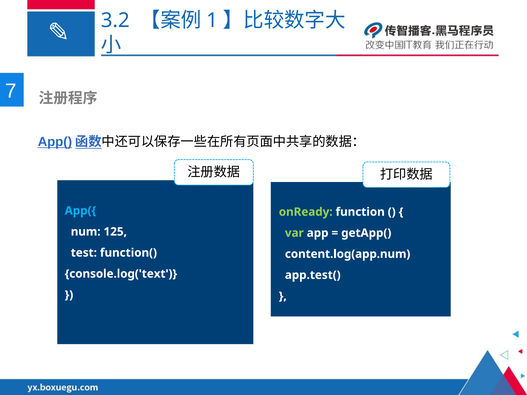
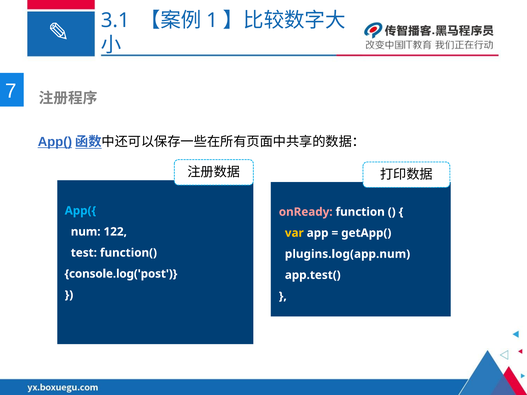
3.2: 3.2 -> 3.1
onReady colour: light green -> pink
125: 125 -> 122
var colour: light green -> yellow
content.log(app.num: content.log(app.num -> plugins.log(app.num
console.log('text: console.log('text -> console.log('post
